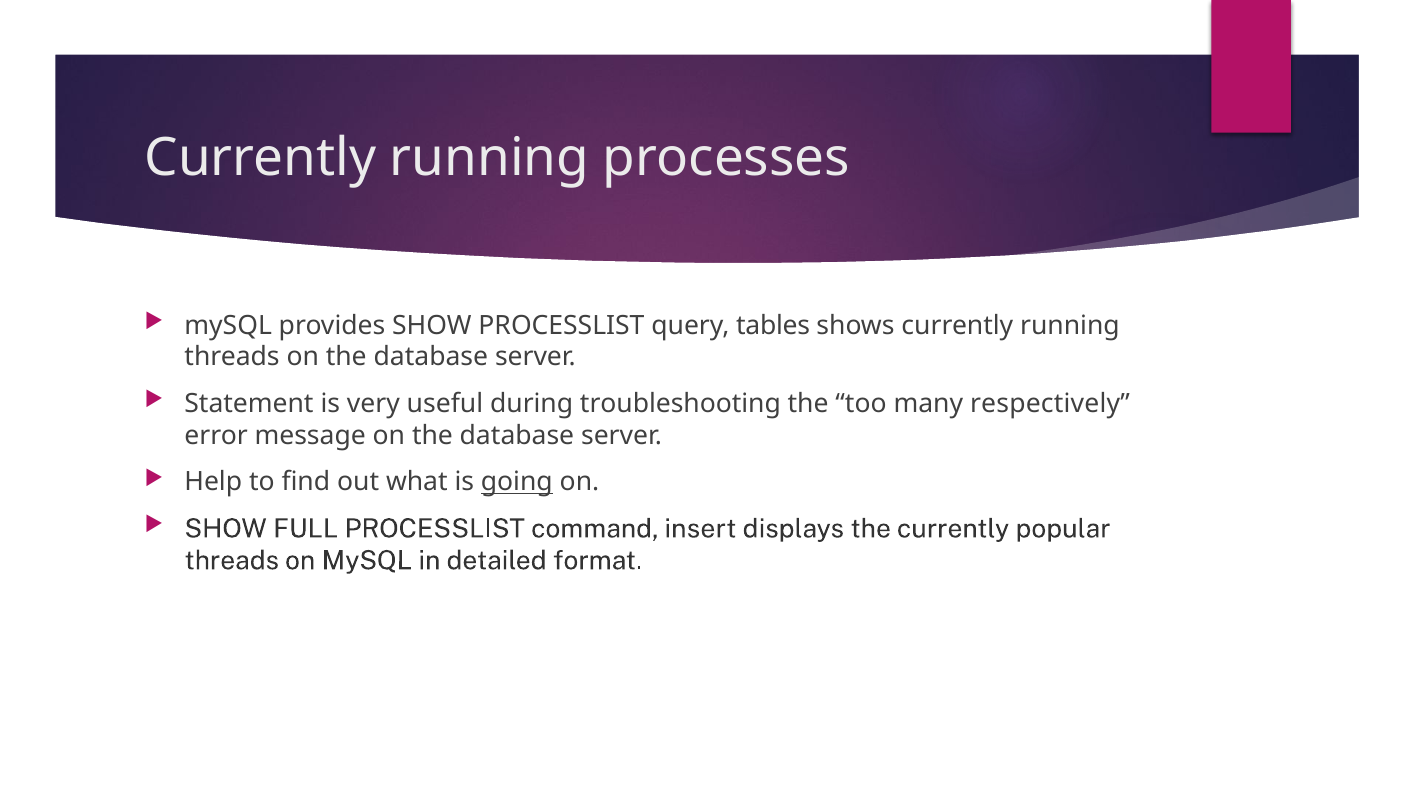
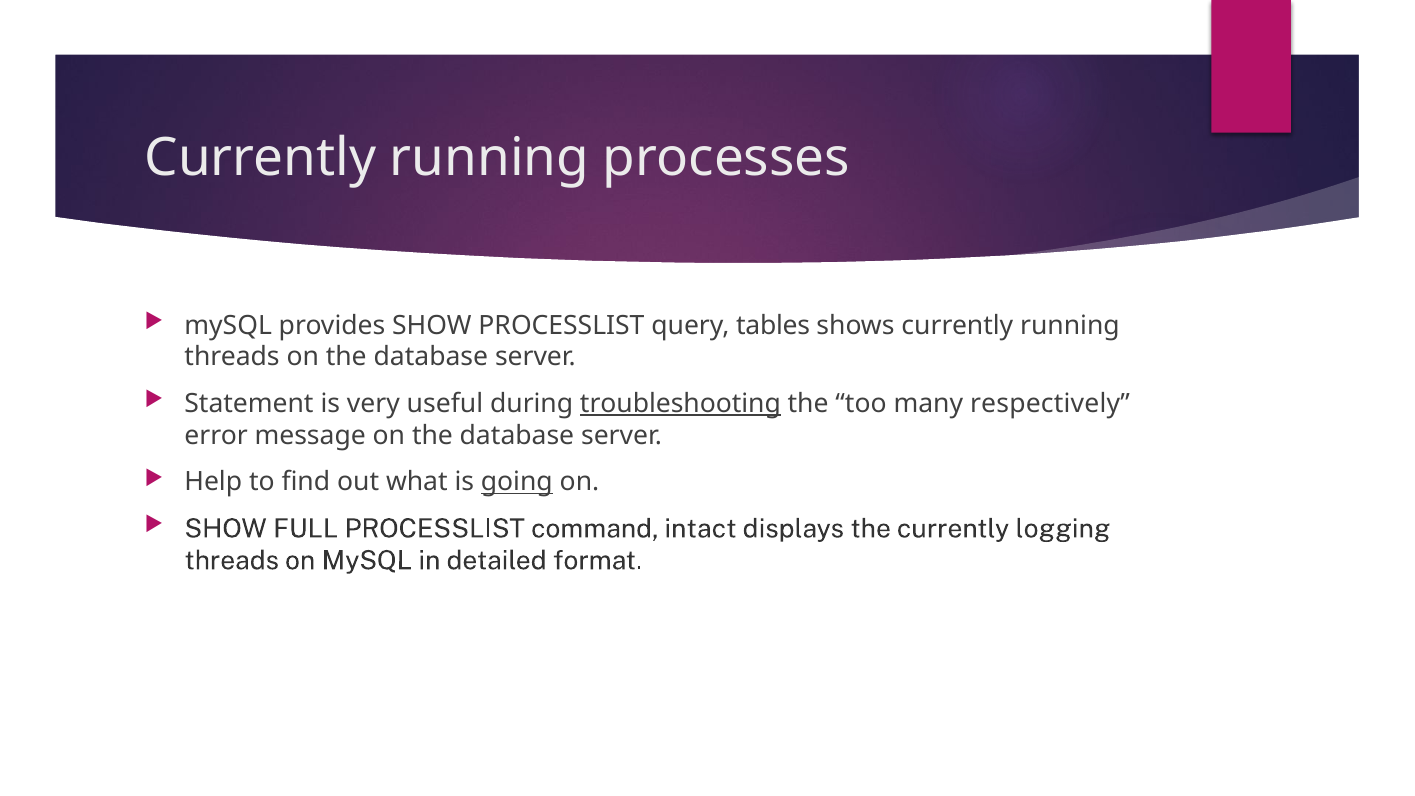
troubleshooting underline: none -> present
insert: insert -> intact
popular: popular -> logging
